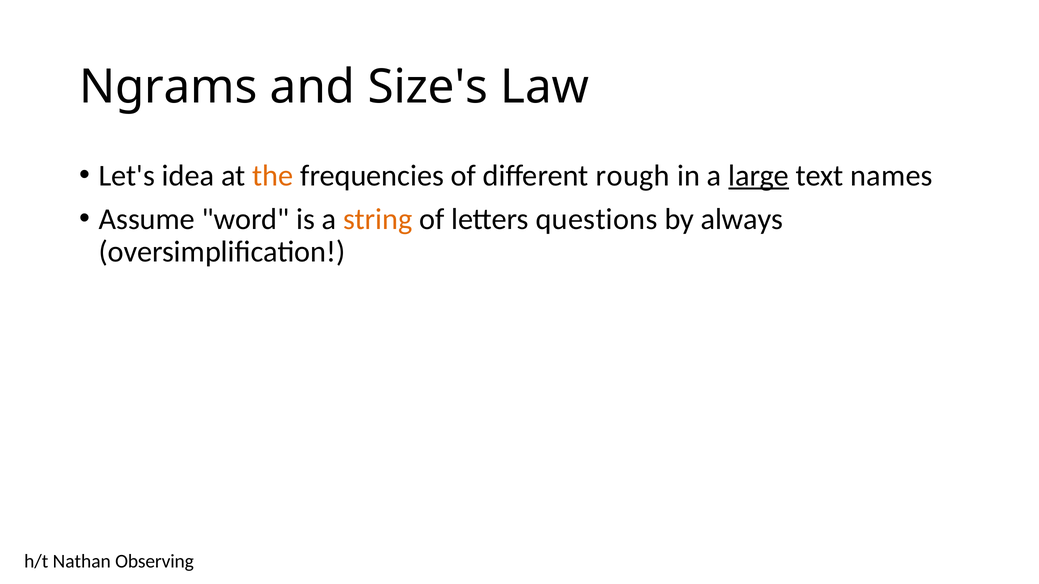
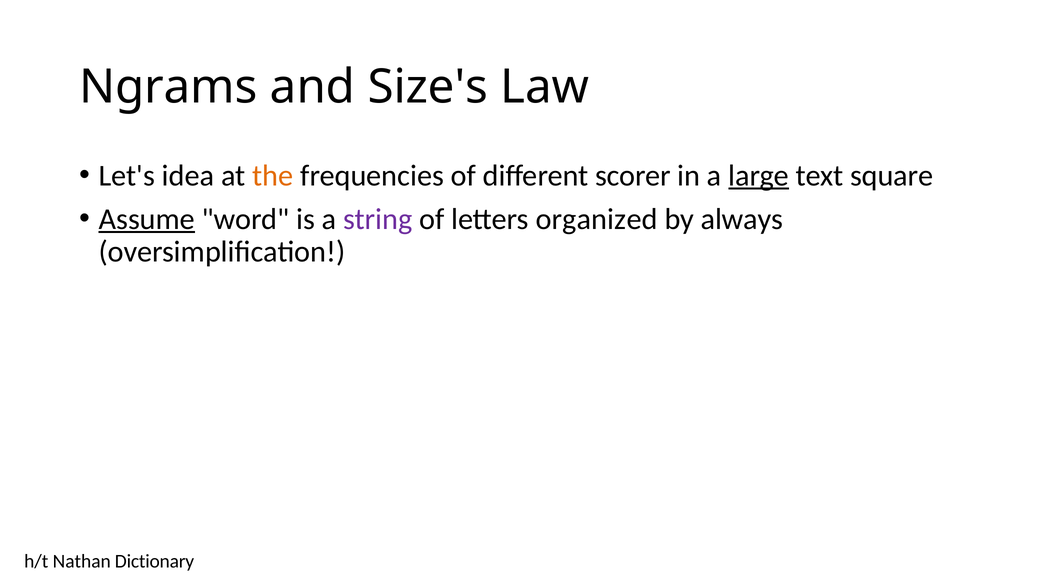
rough: rough -> scorer
names: names -> square
Assume underline: none -> present
string colour: orange -> purple
questions: questions -> organized
Observing: Observing -> Dictionary
